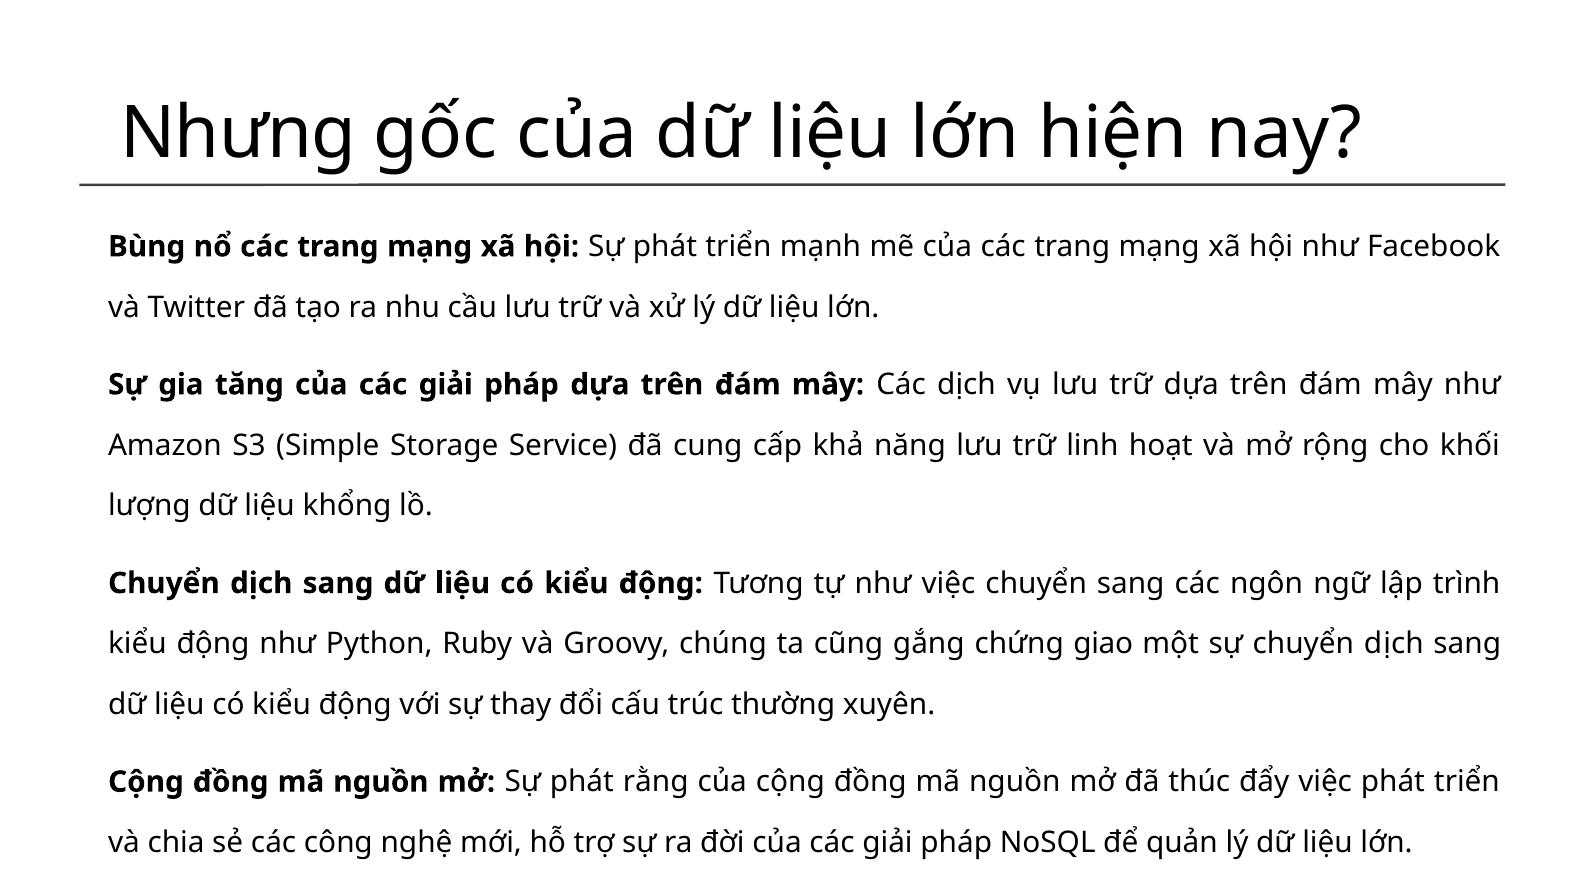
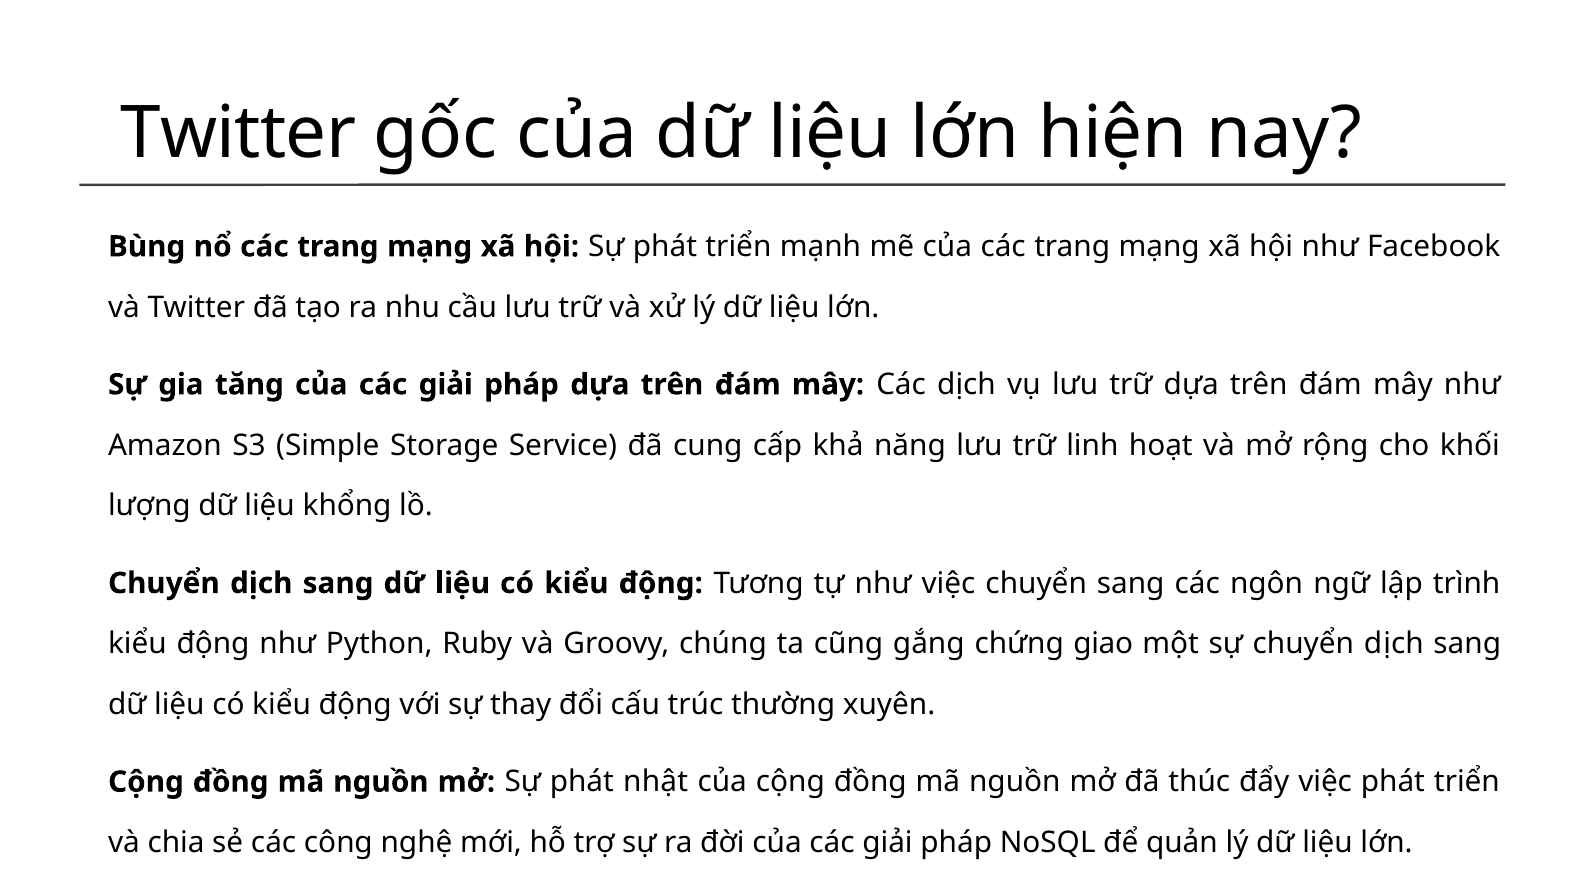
Nhưng at (238, 133): Nhưng -> Twitter
rằng: rằng -> nhật
